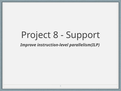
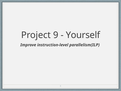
Project 8: 8 -> 9
Support: Support -> Yourself
